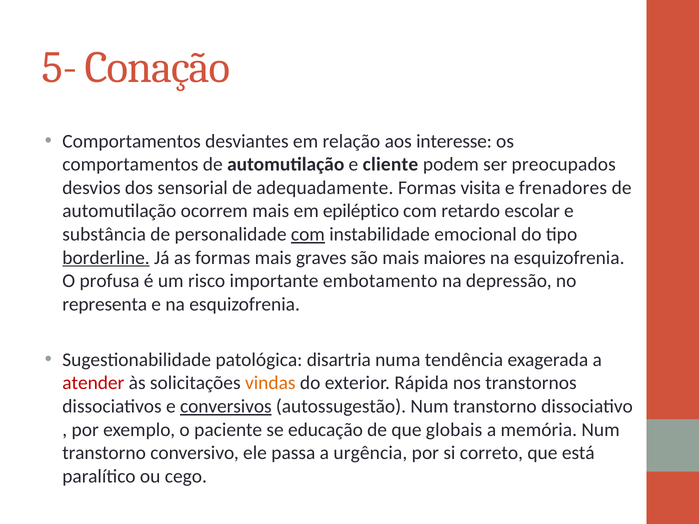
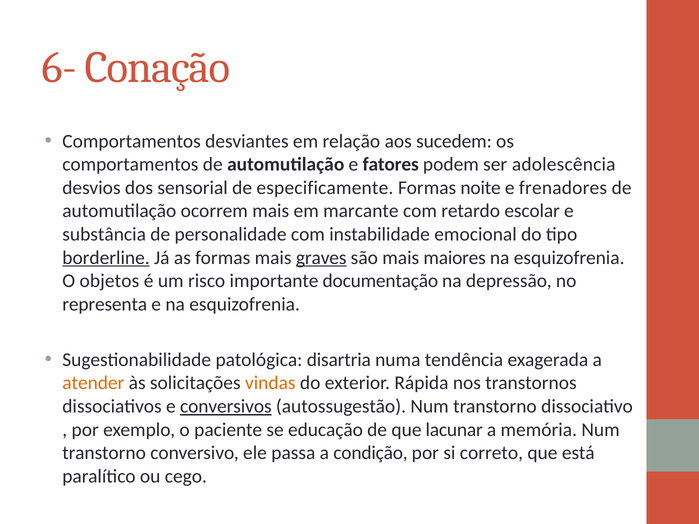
5-: 5- -> 6-
interesse: interesse -> sucedem
cliente: cliente -> fatores
preocupados: preocupados -> adolescência
adequadamente: adequadamente -> especificamente
visita: visita -> noite
epiléptico: epiléptico -> marcante
com at (308, 234) underline: present -> none
graves underline: none -> present
profusa: profusa -> objetos
embotamento: embotamento -> documentação
atender colour: red -> orange
globais: globais -> lacunar
urgência: urgência -> condição
